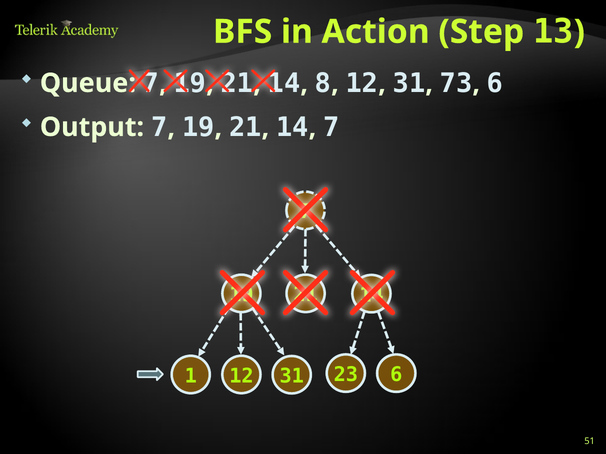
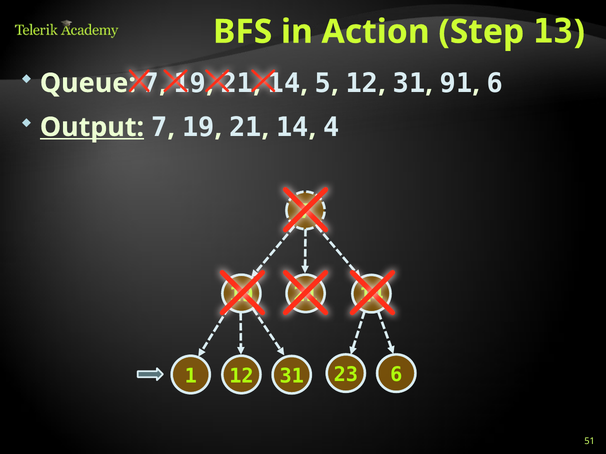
8: 8 -> 5
73: 73 -> 91
Output underline: none -> present
7 at (331, 127): 7 -> 4
